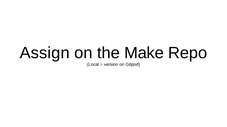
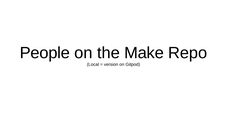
Assign: Assign -> People
